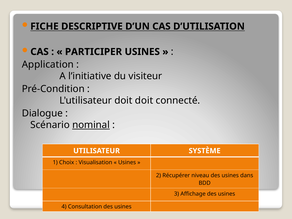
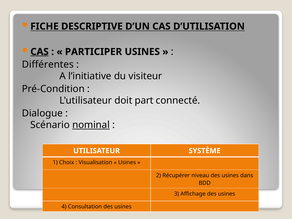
CAS at (40, 52) underline: none -> present
Application: Application -> Différentes
doit doit: doit -> part
